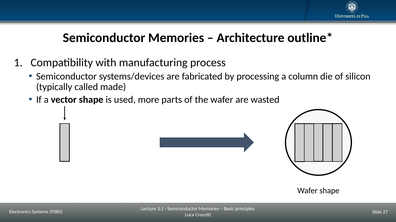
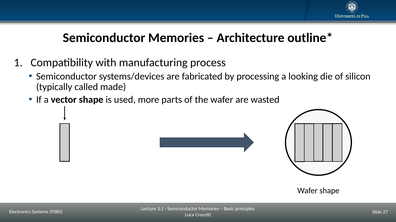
column: column -> looking
